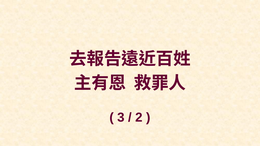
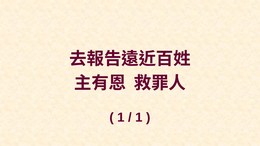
3 at (121, 118): 3 -> 1
2 at (139, 118): 2 -> 1
